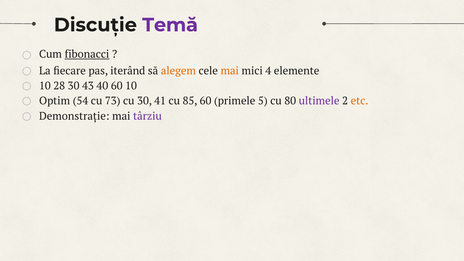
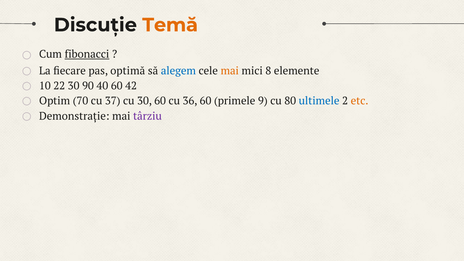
Temă colour: purple -> orange
iterând: iterând -> optimă
alegem colour: orange -> blue
4: 4 -> 8
28: 28 -> 22
43: 43 -> 90
60 10: 10 -> 42
54: 54 -> 70
73: 73 -> 37
30 41: 41 -> 60
85: 85 -> 36
5: 5 -> 9
ultimele colour: purple -> blue
